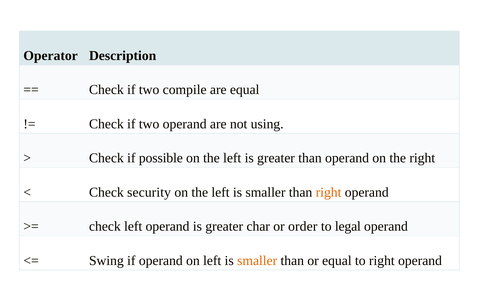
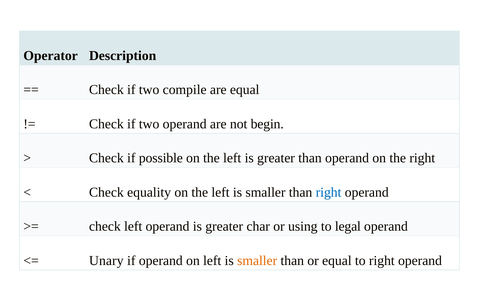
using: using -> begin
security: security -> equality
right at (329, 193) colour: orange -> blue
order: order -> using
Swing: Swing -> Unary
